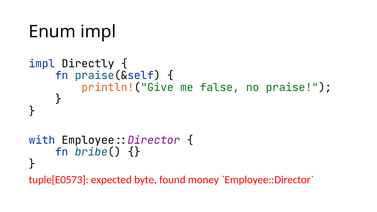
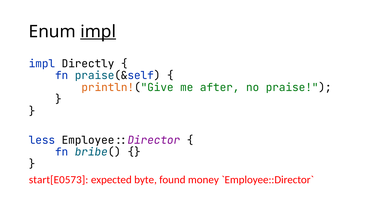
impl at (98, 32) underline: none -> present
false: false -> after
with: with -> less
tuple[E0573: tuple[E0573 -> start[E0573
